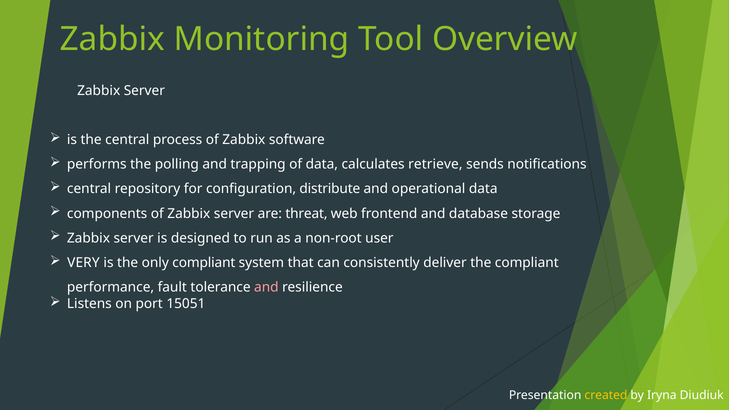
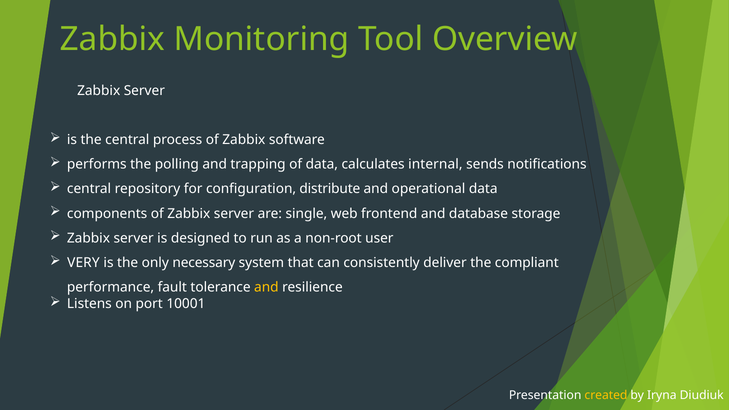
retrieve: retrieve -> internal
threat: threat -> single
only compliant: compliant -> necessary
and at (266, 287) colour: pink -> yellow
15051: 15051 -> 10001
